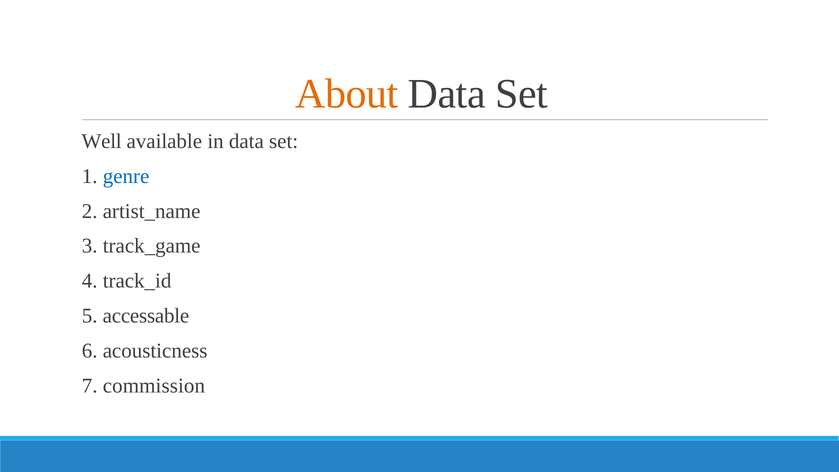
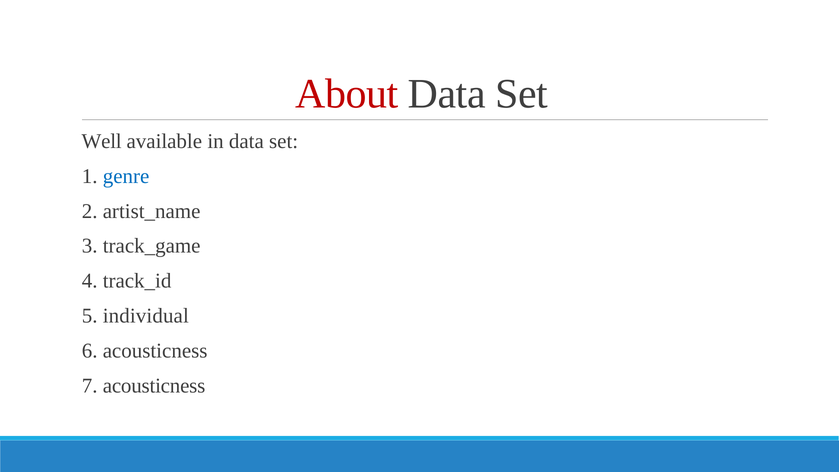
About colour: orange -> red
accessable: accessable -> individual
7 commission: commission -> acousticness
